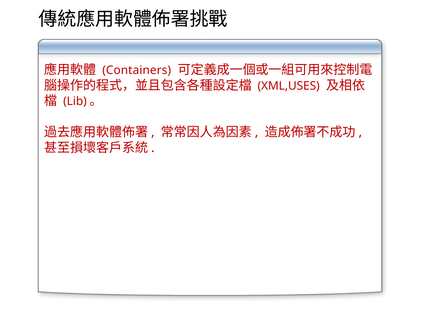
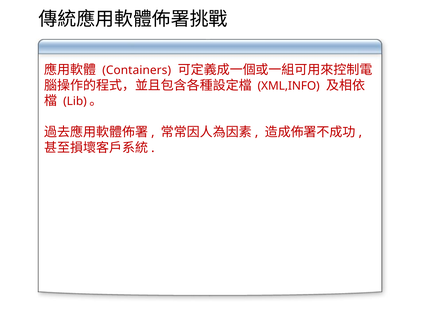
XML,USES: XML,USES -> XML,INFO
